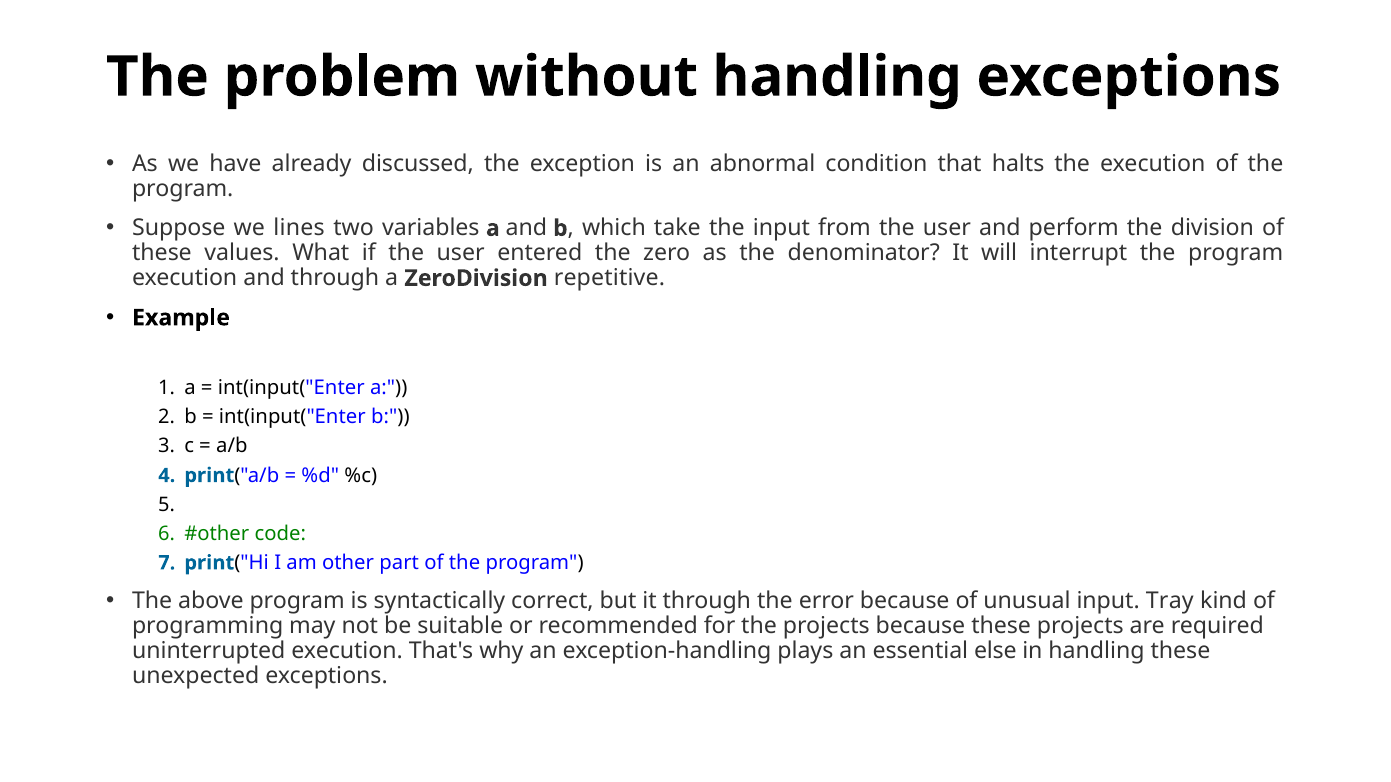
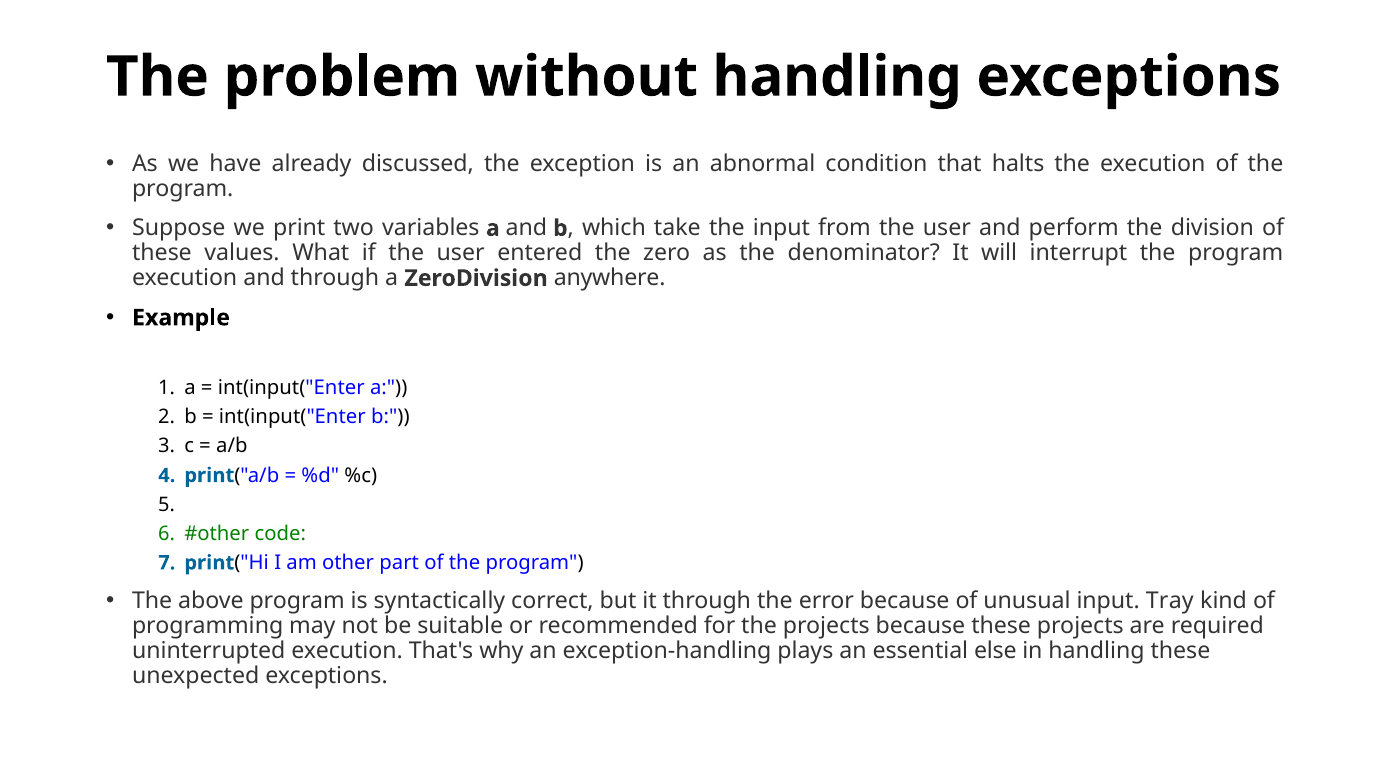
lines: lines -> print
repetitive: repetitive -> anywhere
